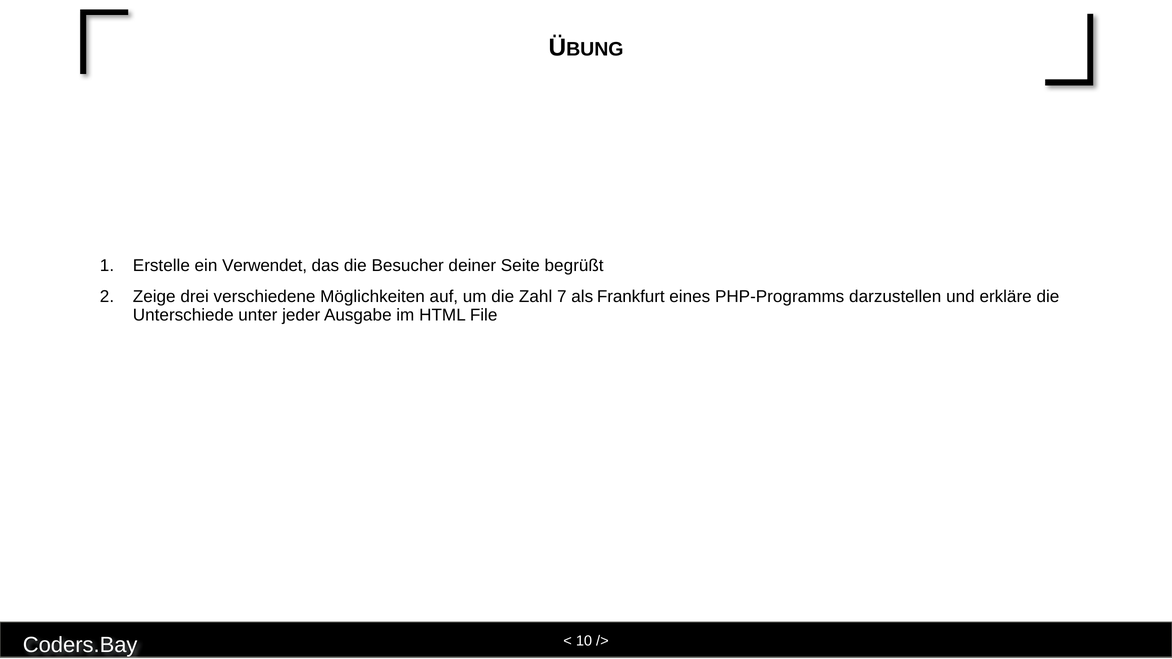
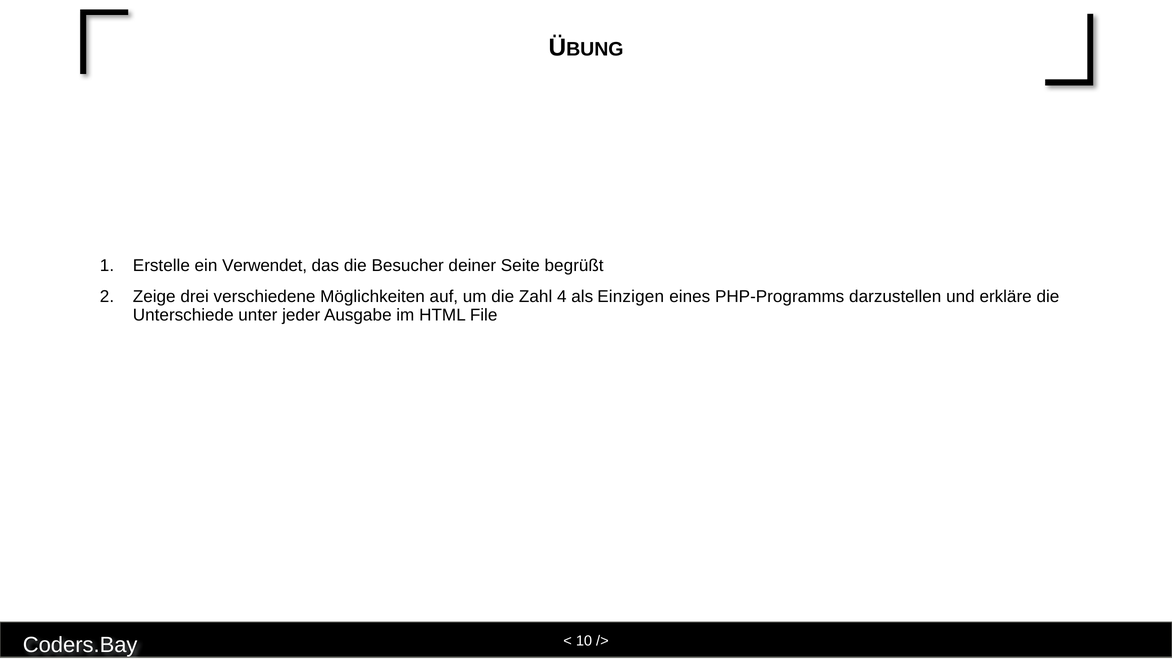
7: 7 -> 4
Frankfurt: Frankfurt -> Einzigen
